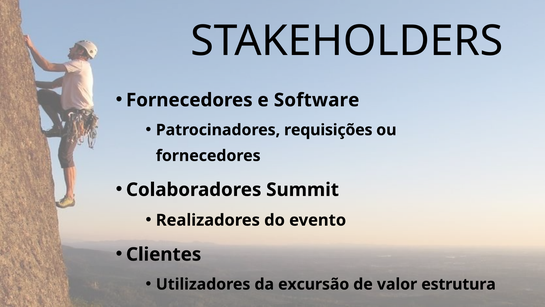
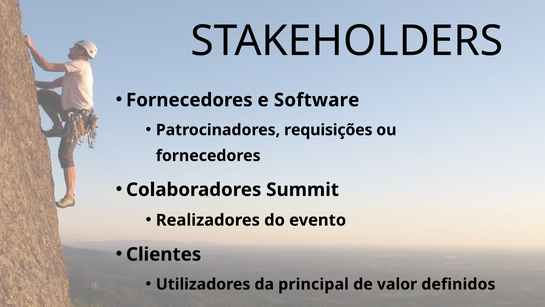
excursão: excursão -> principal
estrutura: estrutura -> definidos
